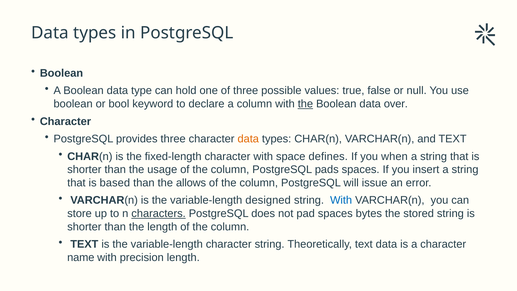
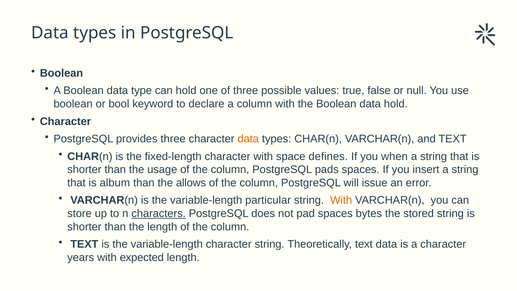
the at (305, 104) underline: present -> none
data over: over -> hold
based: based -> album
designed: designed -> particular
With at (341, 200) colour: blue -> orange
name: name -> years
precision: precision -> expected
